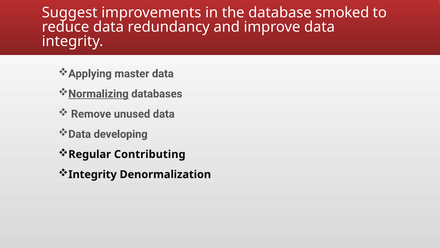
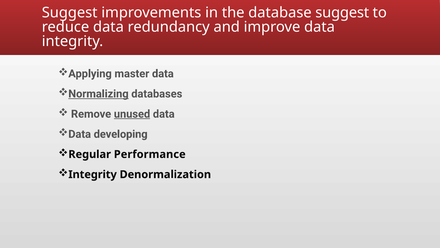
database smoked: smoked -> suggest
unused underline: none -> present
Contributing: Contributing -> Performance
